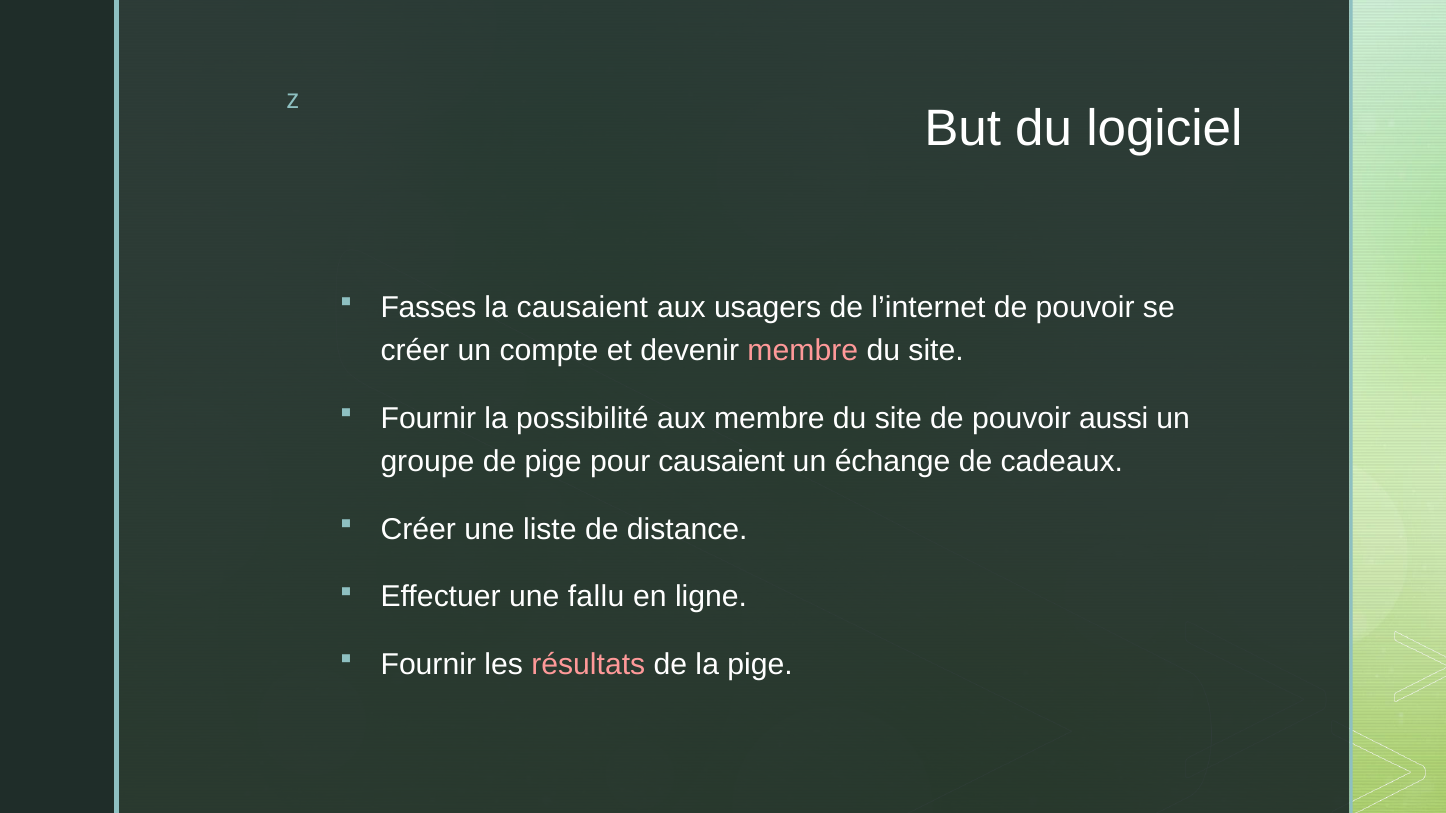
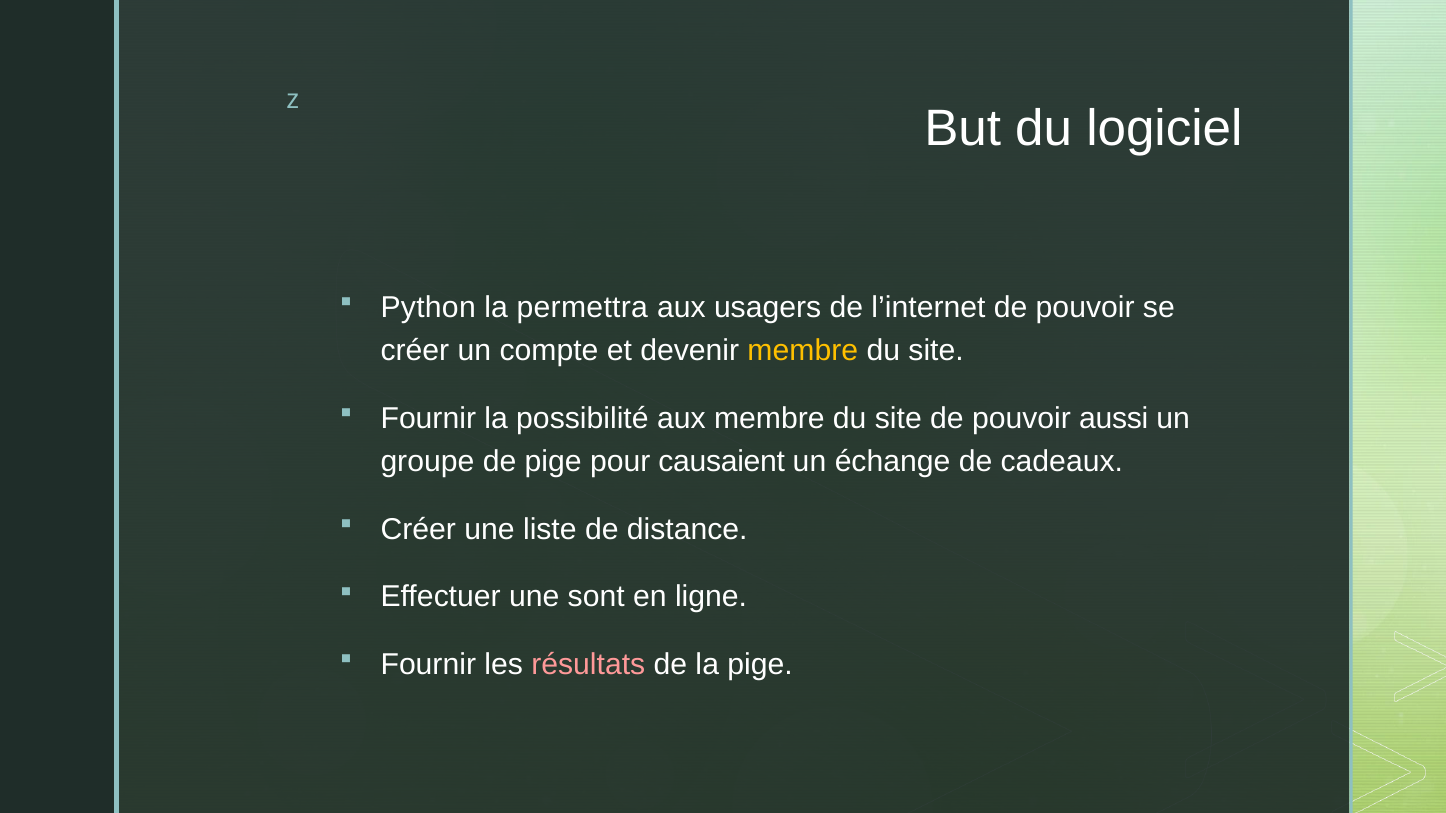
Fasses: Fasses -> Python
la causaient: causaient -> permettra
membre at (803, 351) colour: pink -> yellow
fallu: fallu -> sont
